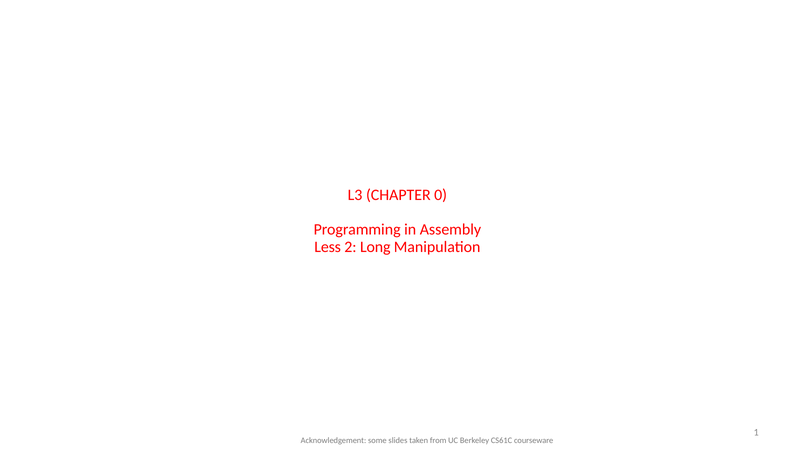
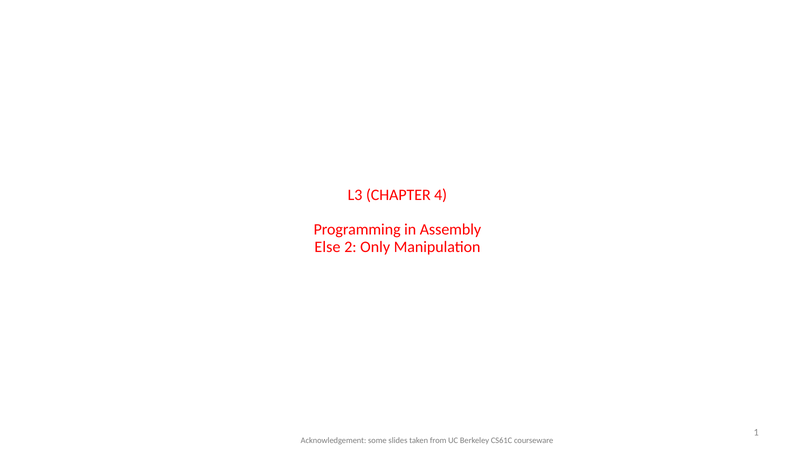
0: 0 -> 4
Less: Less -> Else
Long: Long -> Only
